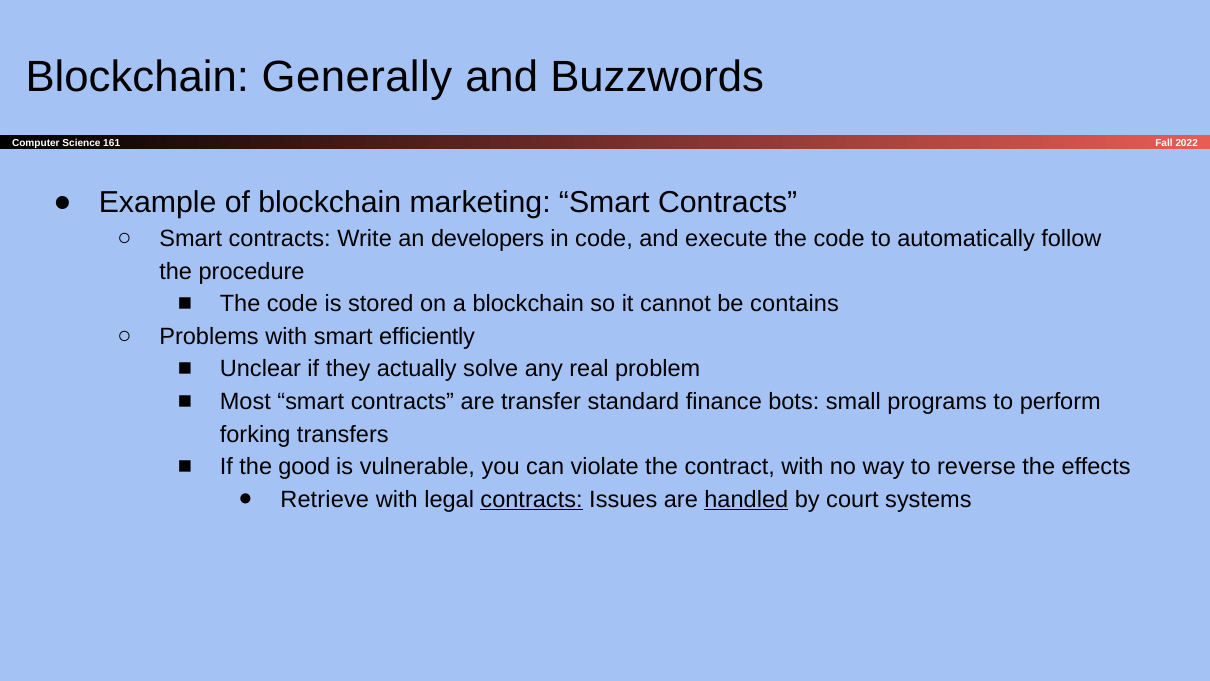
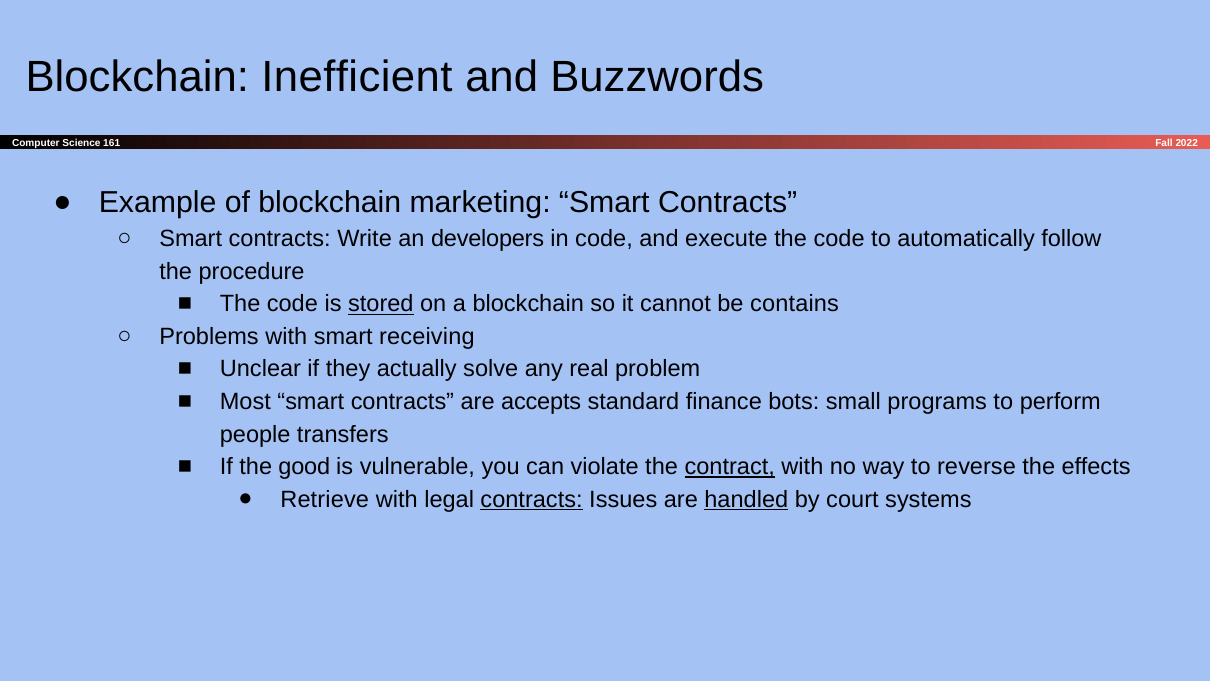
Generally: Generally -> Inefficient
stored underline: none -> present
efficiently: efficiently -> receiving
transfer: transfer -> accepts
forking: forking -> people
contract underline: none -> present
